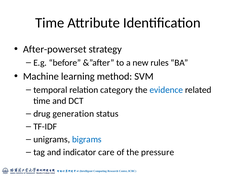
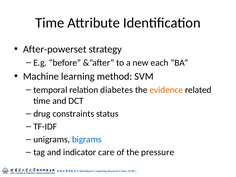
rules: rules -> each
category: category -> diabetes
evidence colour: blue -> orange
generation: generation -> constraints
